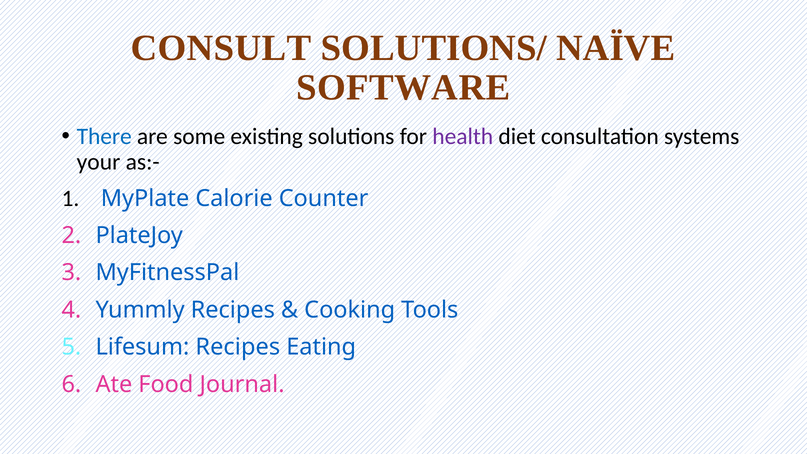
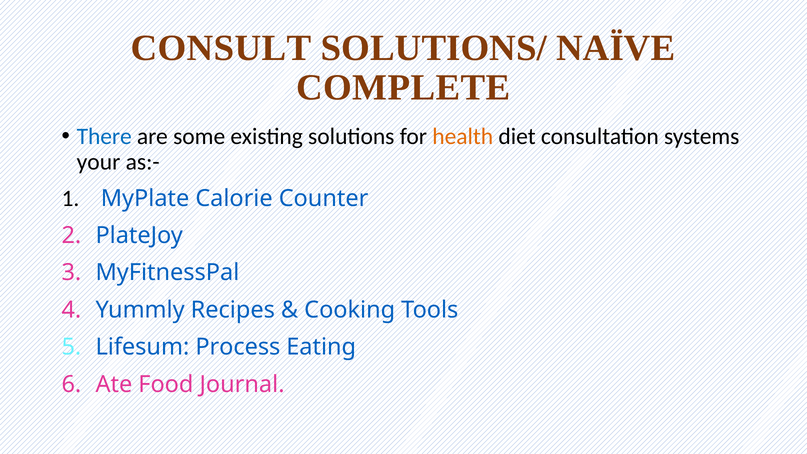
SOFTWARE: SOFTWARE -> COMPLETE
health colour: purple -> orange
Lifesum Recipes: Recipes -> Process
